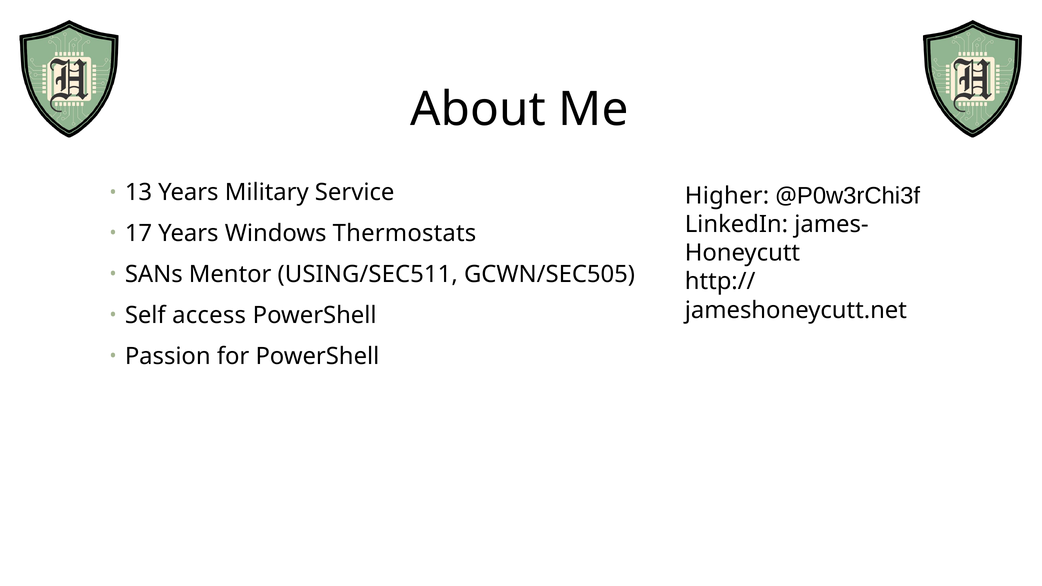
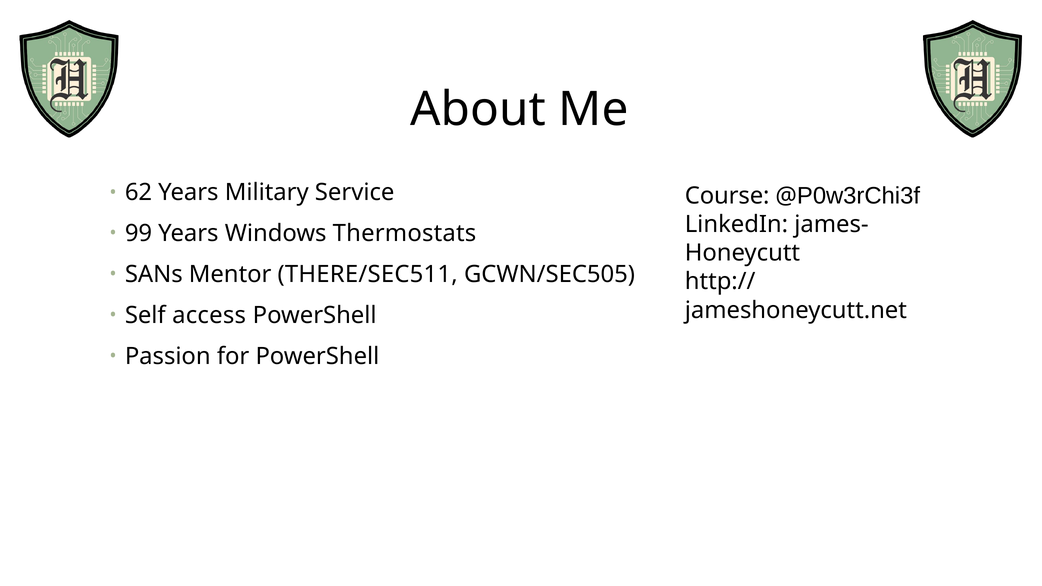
13: 13 -> 62
Higher: Higher -> Course
17: 17 -> 99
USING/SEC511: USING/SEC511 -> THERE/SEC511
